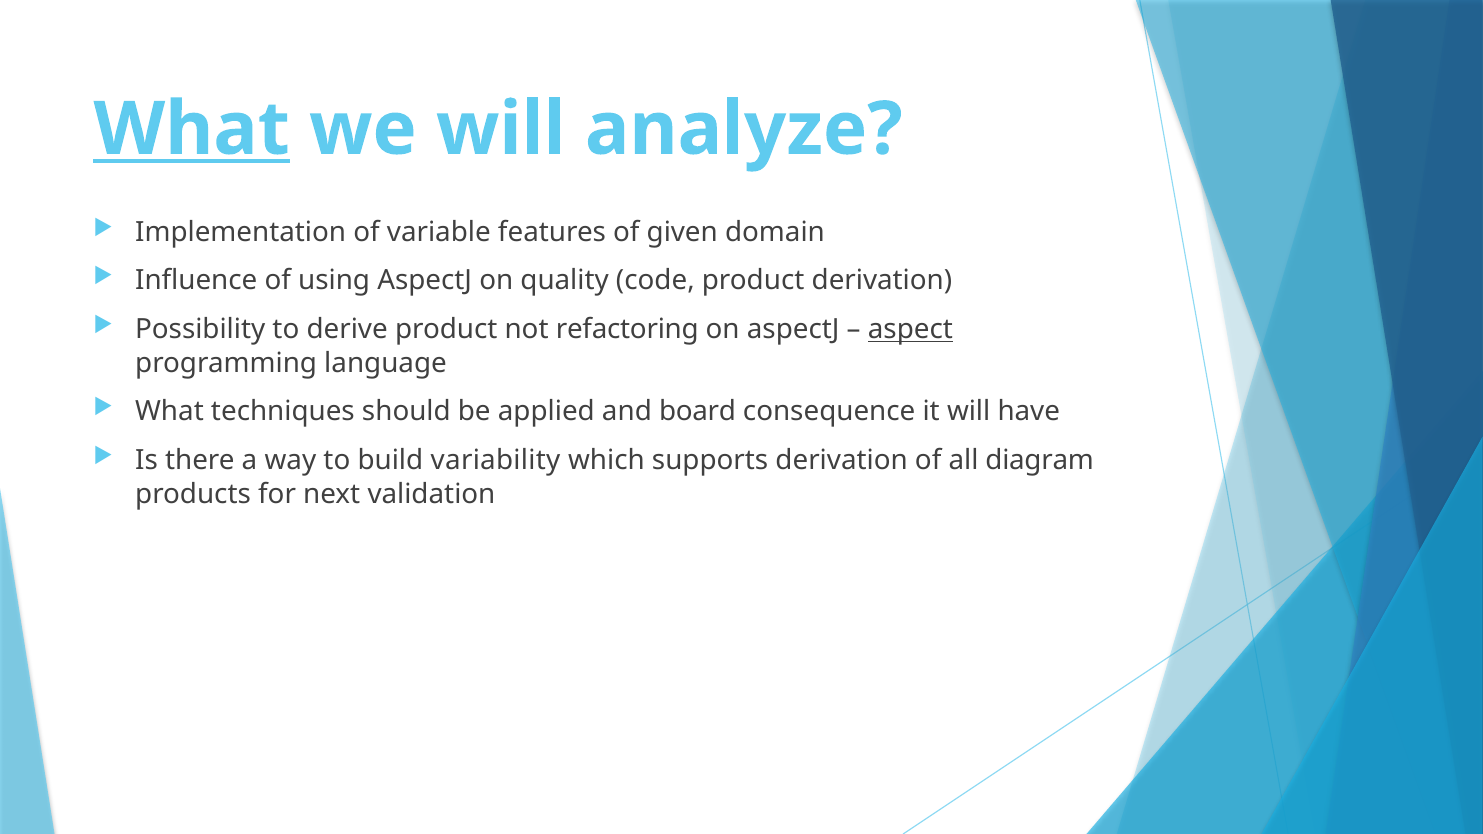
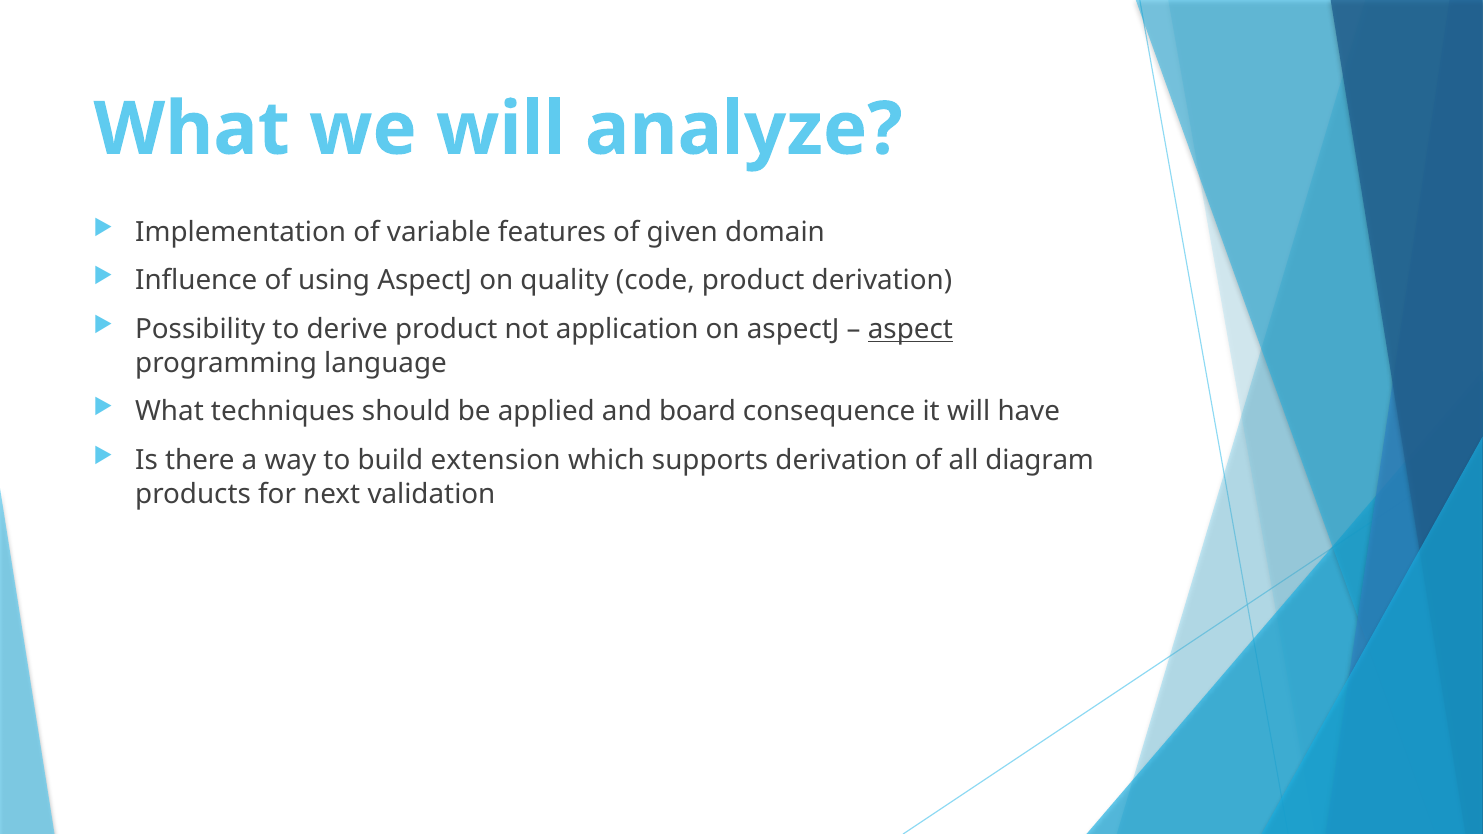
What at (192, 129) underline: present -> none
refactoring: refactoring -> application
variability: variability -> extension
